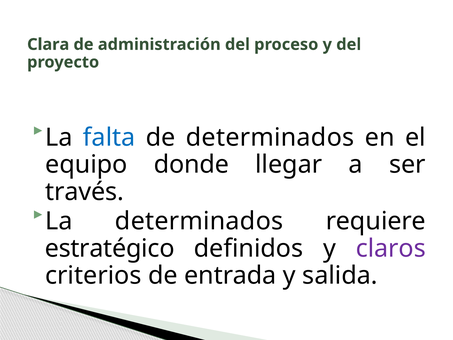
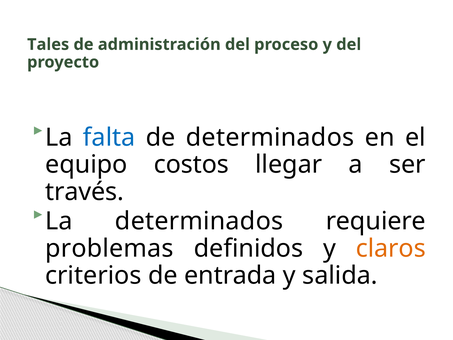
Clara: Clara -> Tales
donde: donde -> costos
estratégico: estratégico -> problemas
claros colour: purple -> orange
